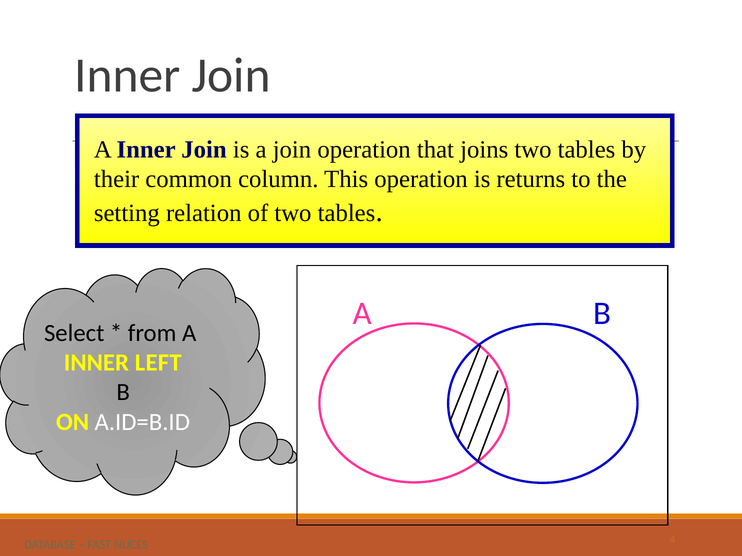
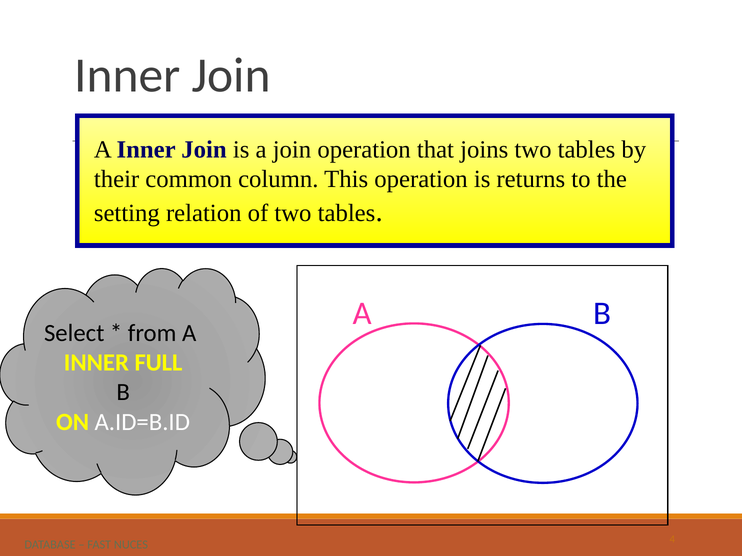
LEFT: LEFT -> FULL
